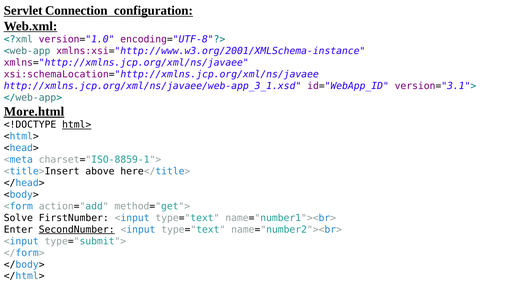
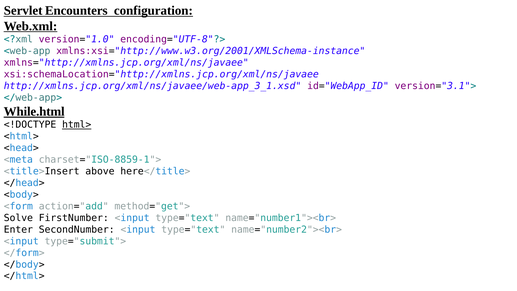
Connection: Connection -> Encounters
More.html: More.html -> While.html
SecondNumber underline: present -> none
